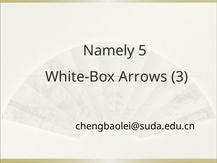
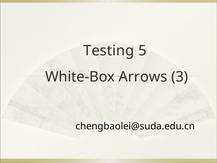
Namely: Namely -> Testing
